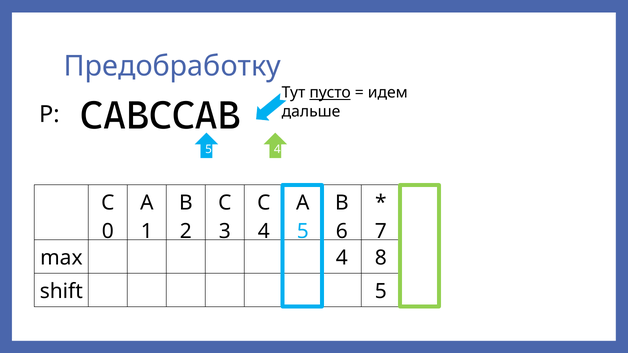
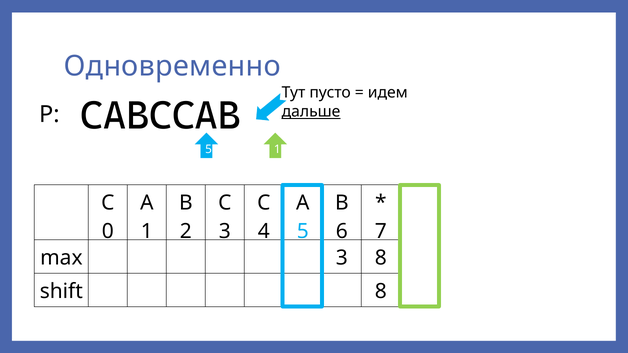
Предобработку: Предобработку -> Одновременно
пусто underline: present -> none
дальше underline: none -> present
5 4: 4 -> 1
max 4: 4 -> 3
shift 5: 5 -> 8
